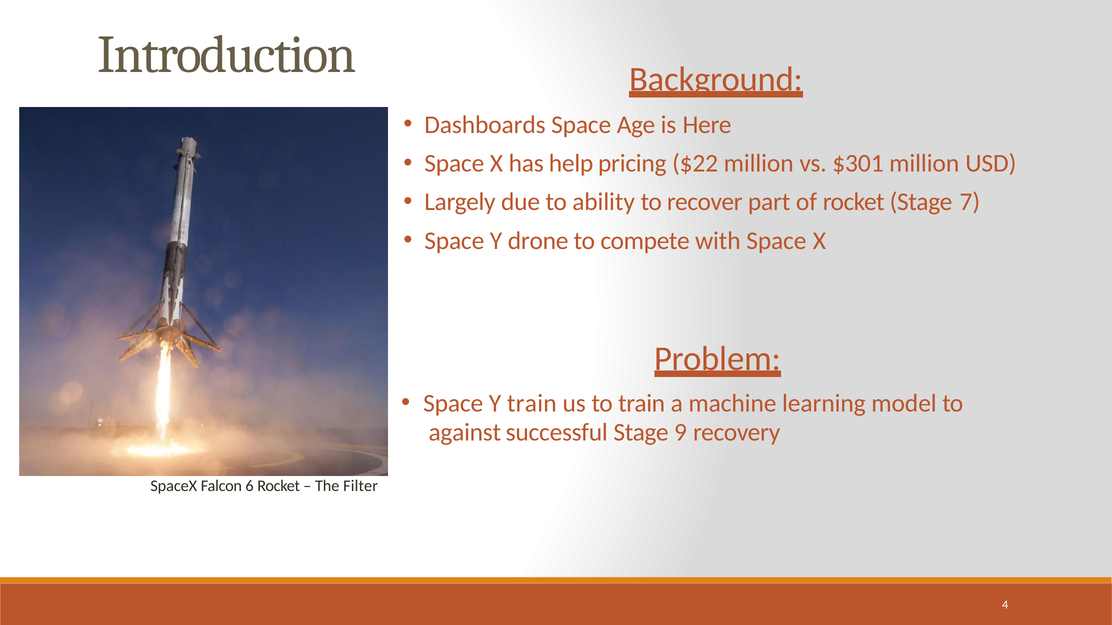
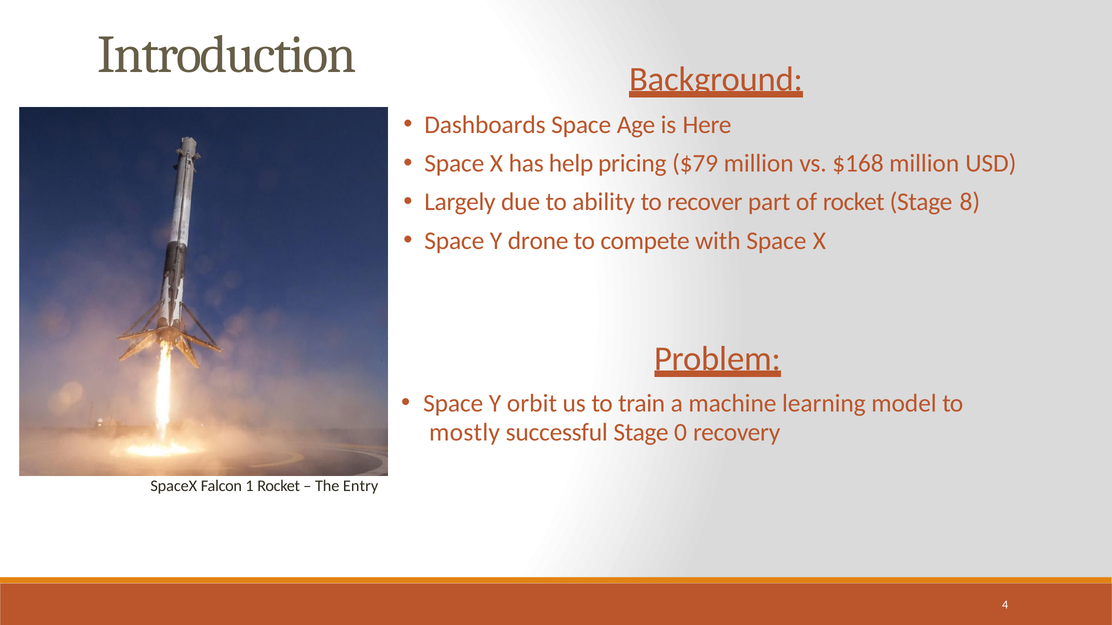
$22: $22 -> $79
$301: $301 -> $168
7: 7 -> 8
Y train: train -> orbit
against: against -> mostly
9: 9 -> 0
6: 6 -> 1
Filter: Filter -> Entry
